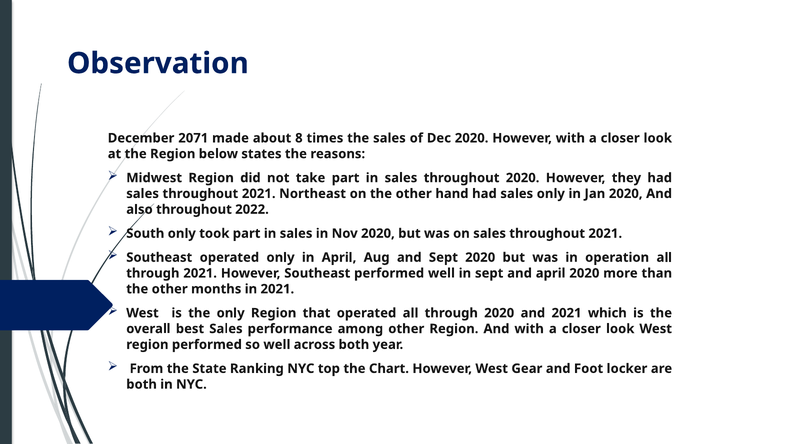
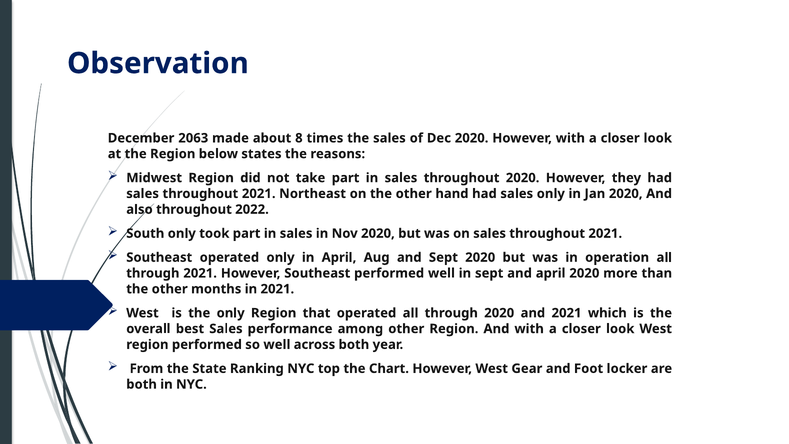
2071: 2071 -> 2063
